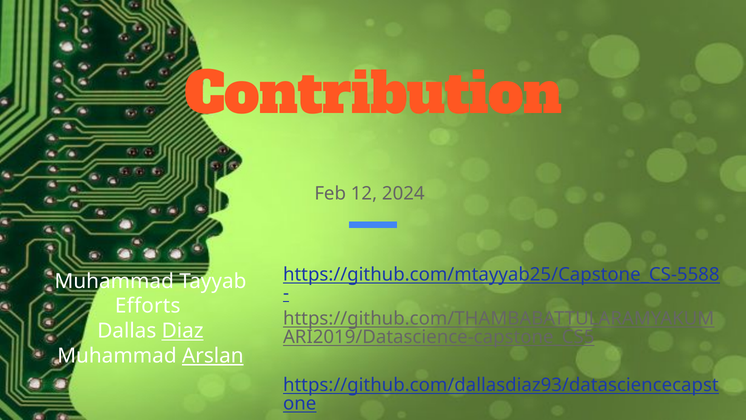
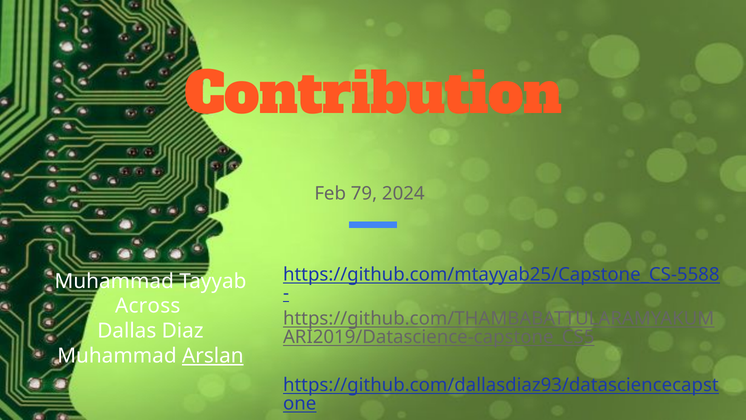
12: 12 -> 79
Efforts: Efforts -> Across
Diaz underline: present -> none
